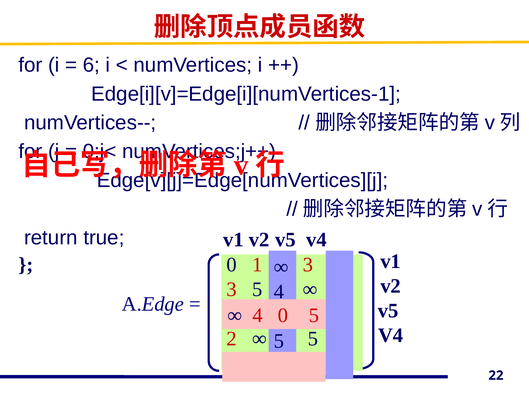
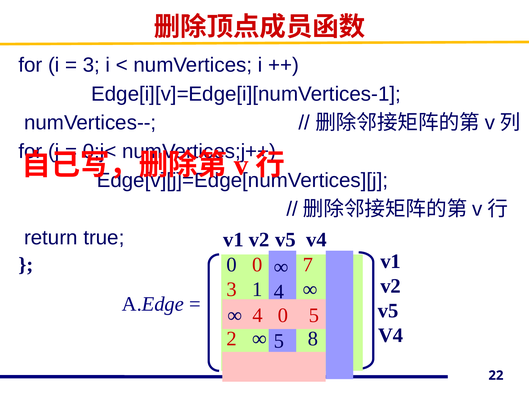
6 at (91, 65): 6 -> 3
0 1: 1 -> 0
3 at (308, 265): 3 -> 7
3 5: 5 -> 1
5 at (313, 339): 5 -> 8
